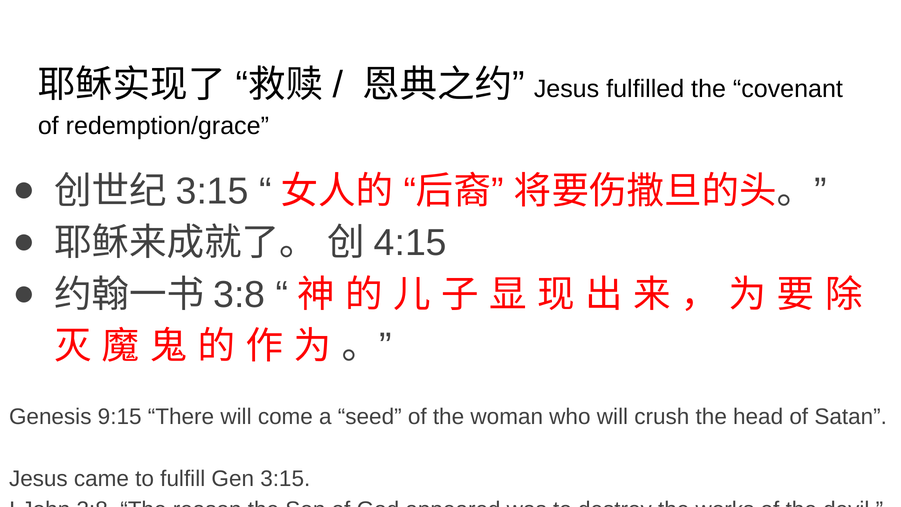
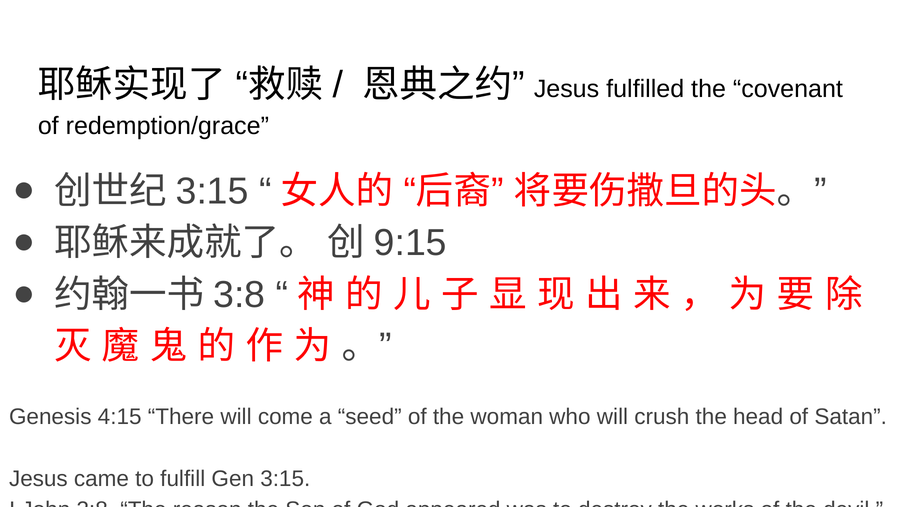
4:15: 4:15 -> 9:15
9:15: 9:15 -> 4:15
